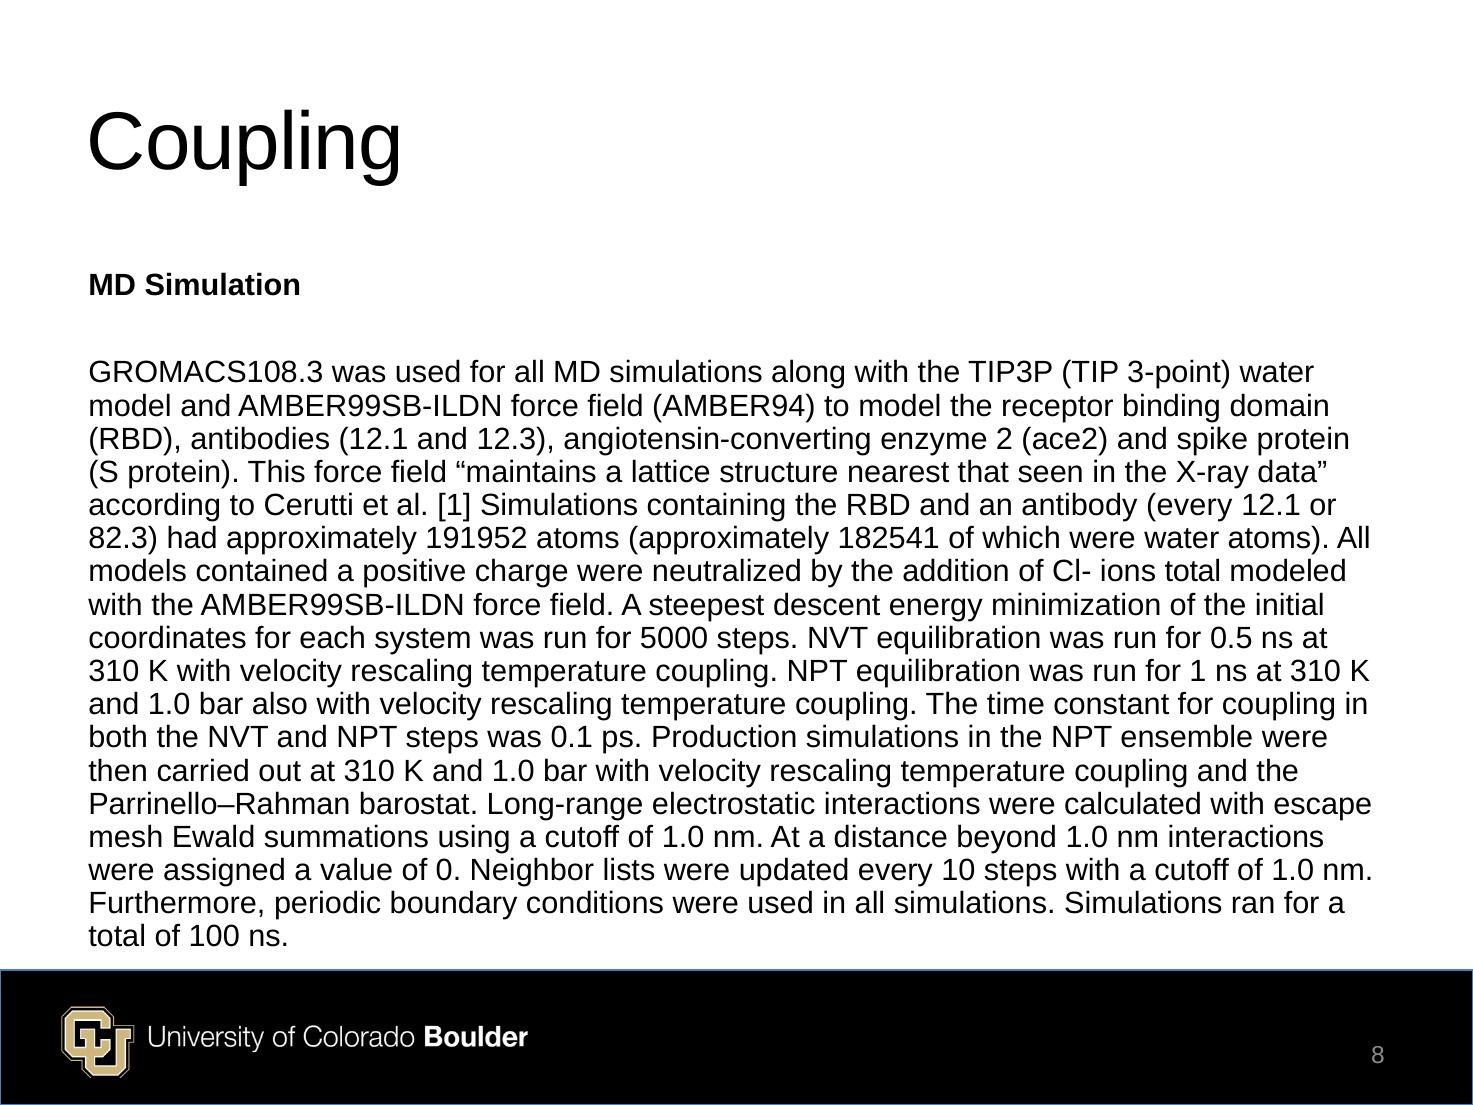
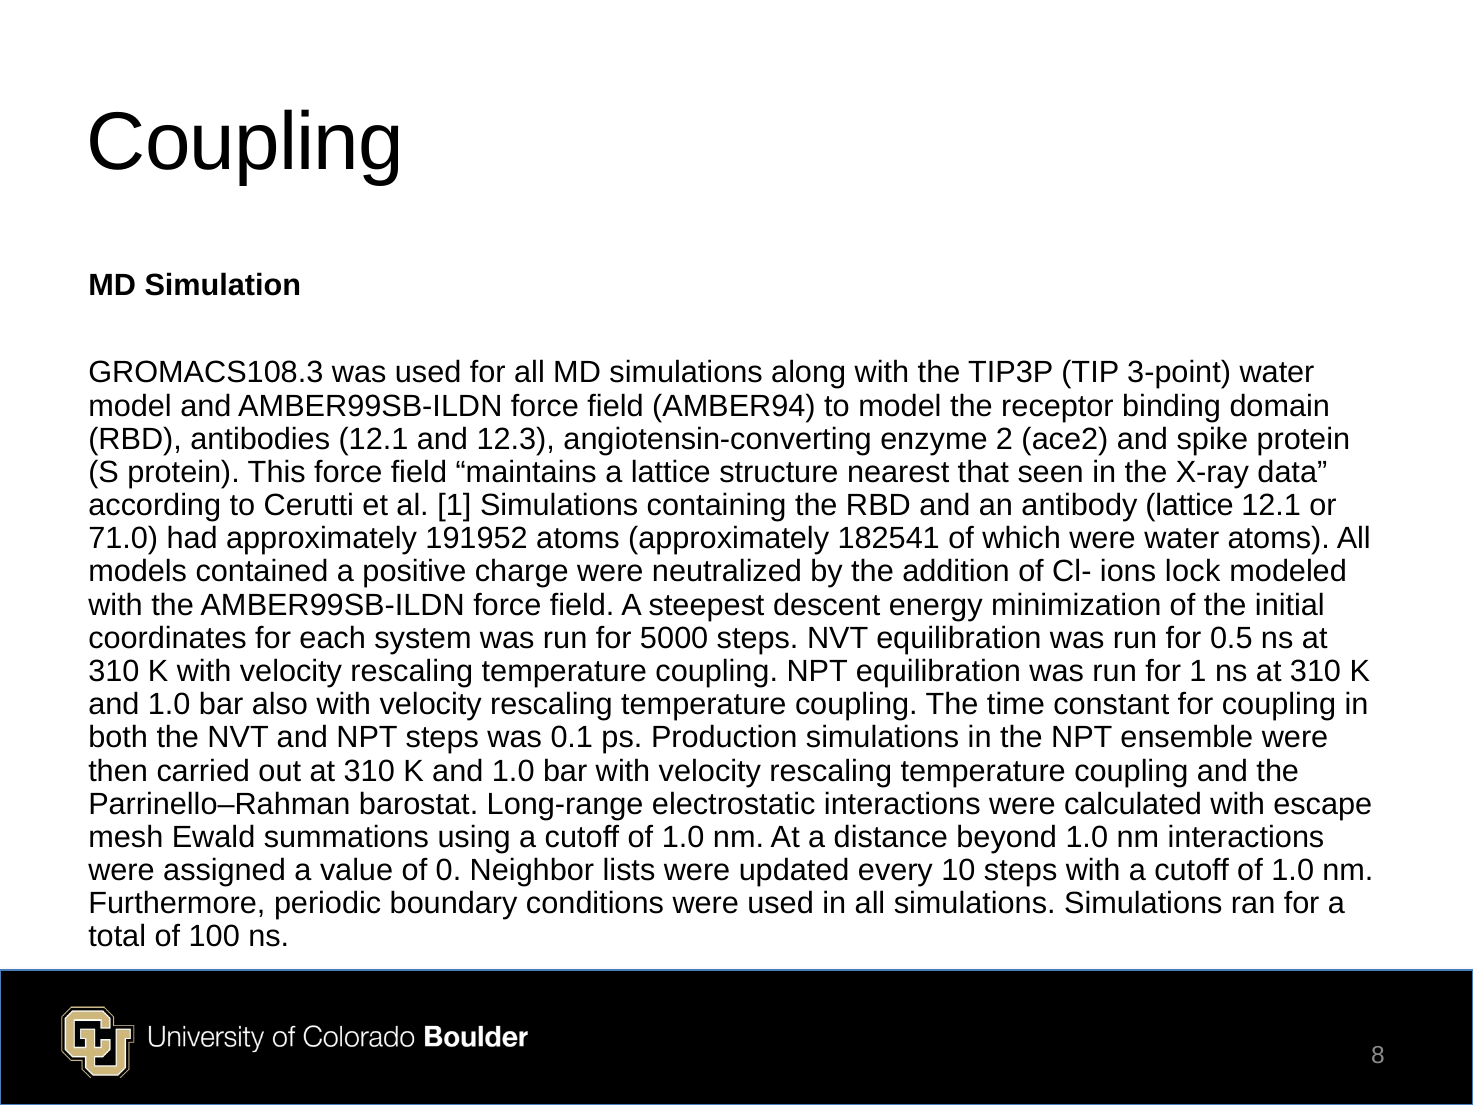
antibody every: every -> lattice
82.3: 82.3 -> 71.0
ions total: total -> lock
